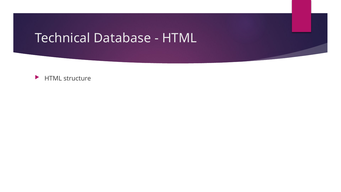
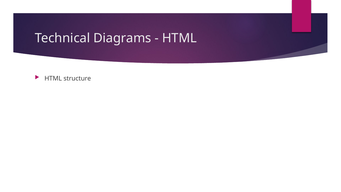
Database: Database -> Diagrams
